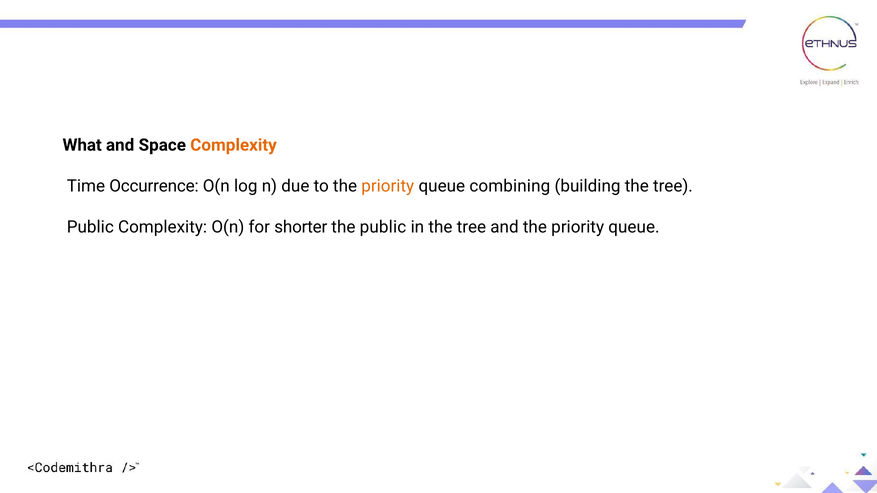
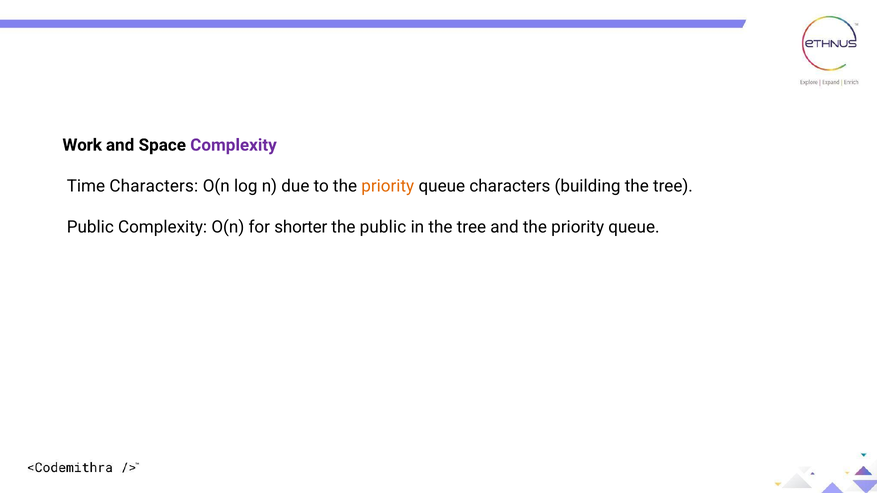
What: What -> Work
Complexity at (233, 145) colour: orange -> purple
Time Occurrence: Occurrence -> Characters
queue combining: combining -> characters
